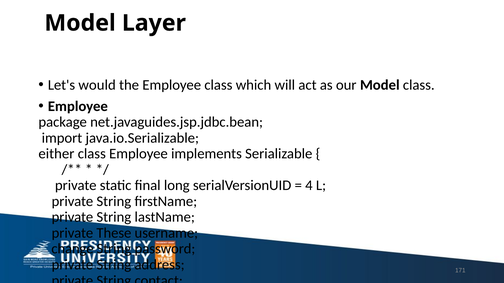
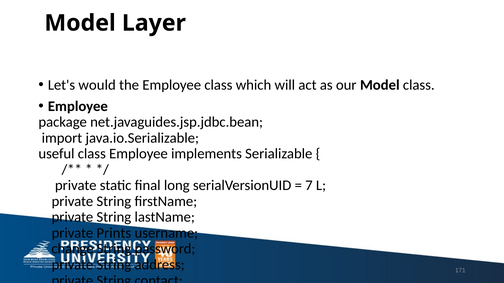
either: either -> useful
4: 4 -> 7
These: These -> Prints
